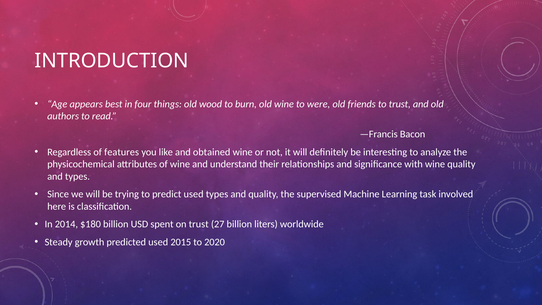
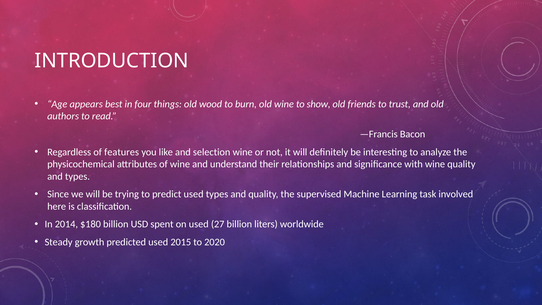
were: were -> show
obtained: obtained -> selection
on trust: trust -> used
